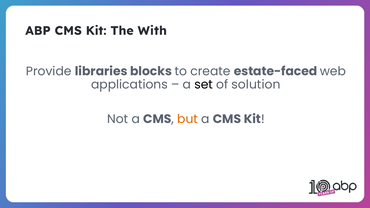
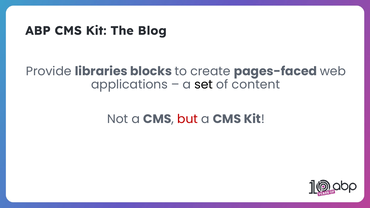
With: With -> Blog
estate-faced: estate-faced -> pages-faced
solution: solution -> content
but colour: orange -> red
